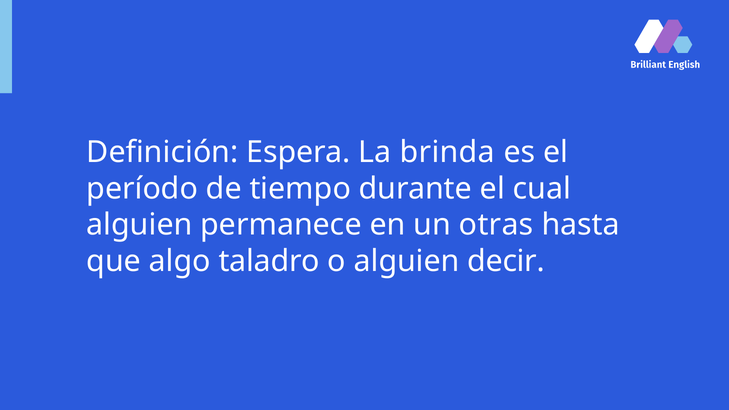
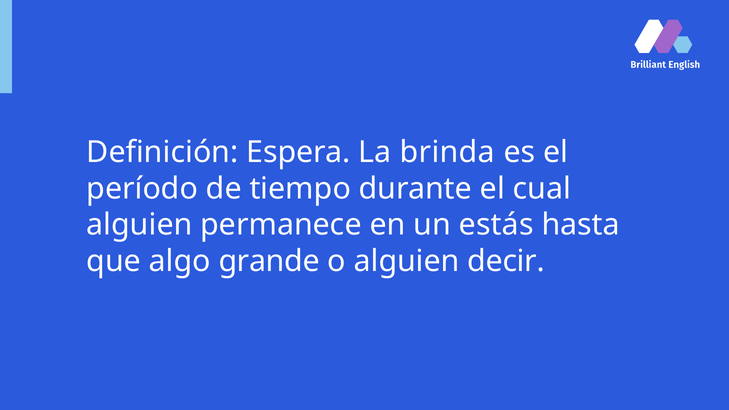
otras: otras -> estás
taladro: taladro -> grande
